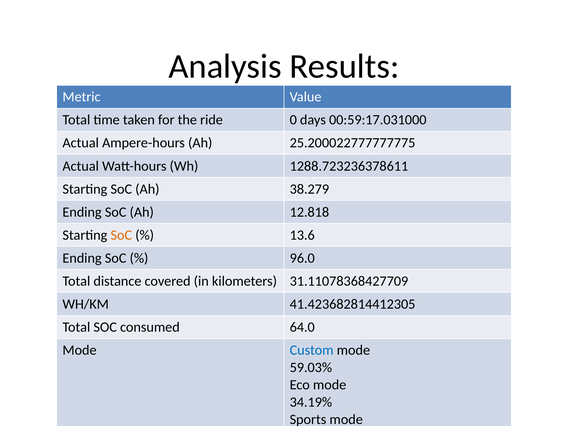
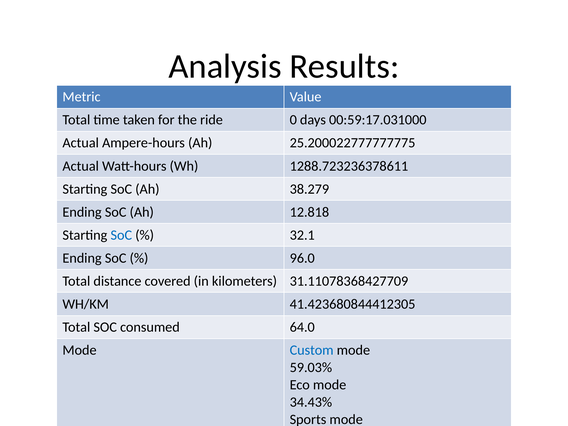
SoC at (121, 235) colour: orange -> blue
13.6: 13.6 -> 32.1
41.423682814412305: 41.423682814412305 -> 41.423680844412305
34.19%: 34.19% -> 34.43%
